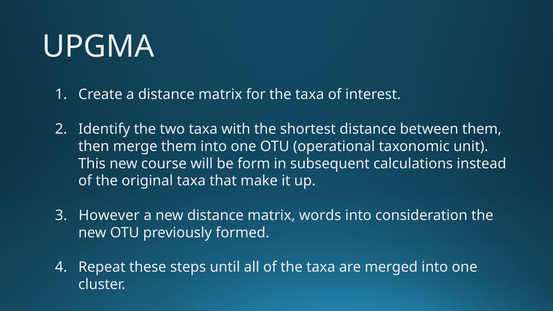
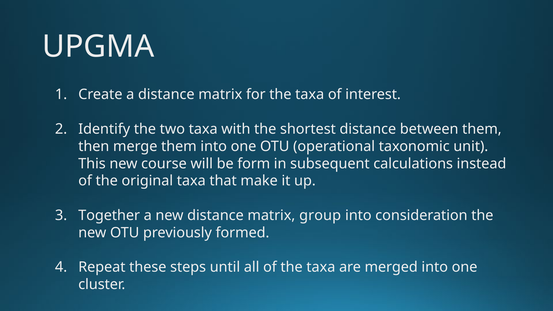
However: However -> Together
words: words -> group
